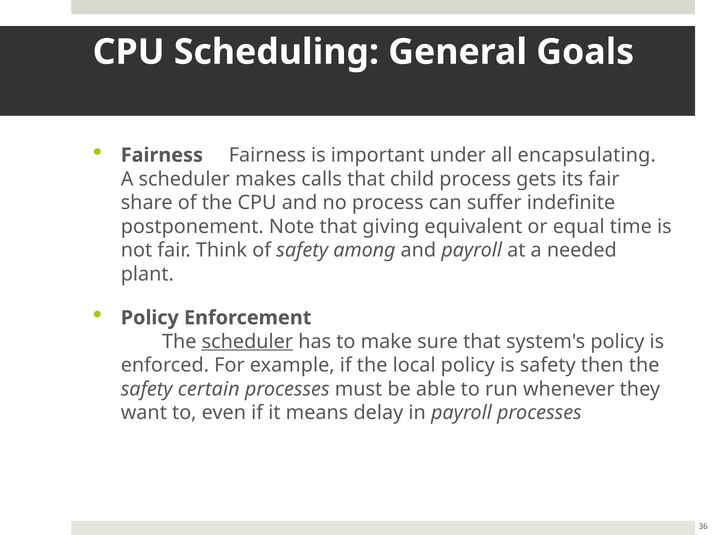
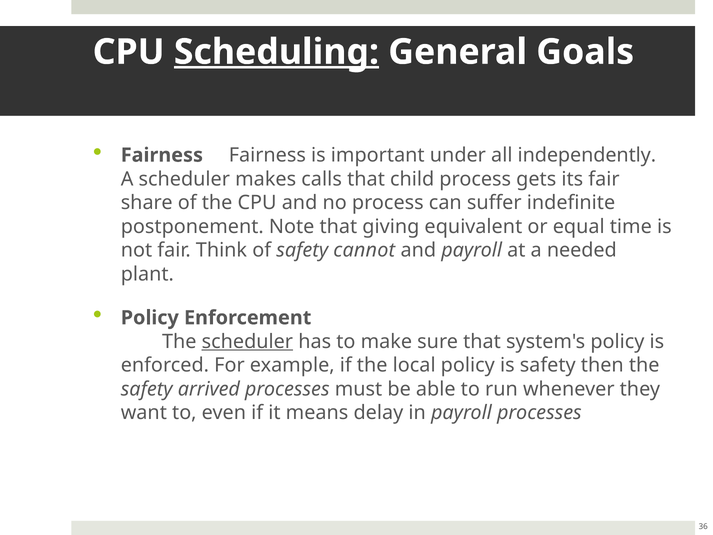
Scheduling underline: none -> present
encapsulating: encapsulating -> independently
among: among -> cannot
certain: certain -> arrived
